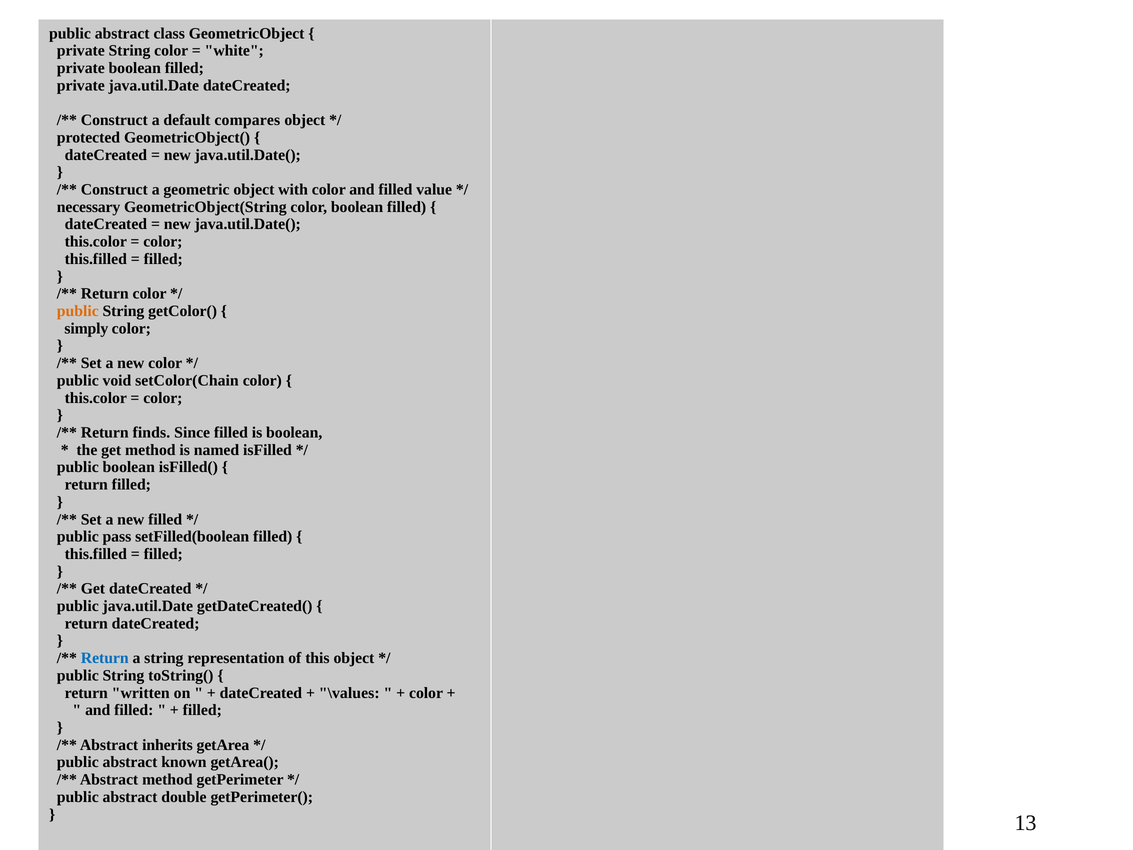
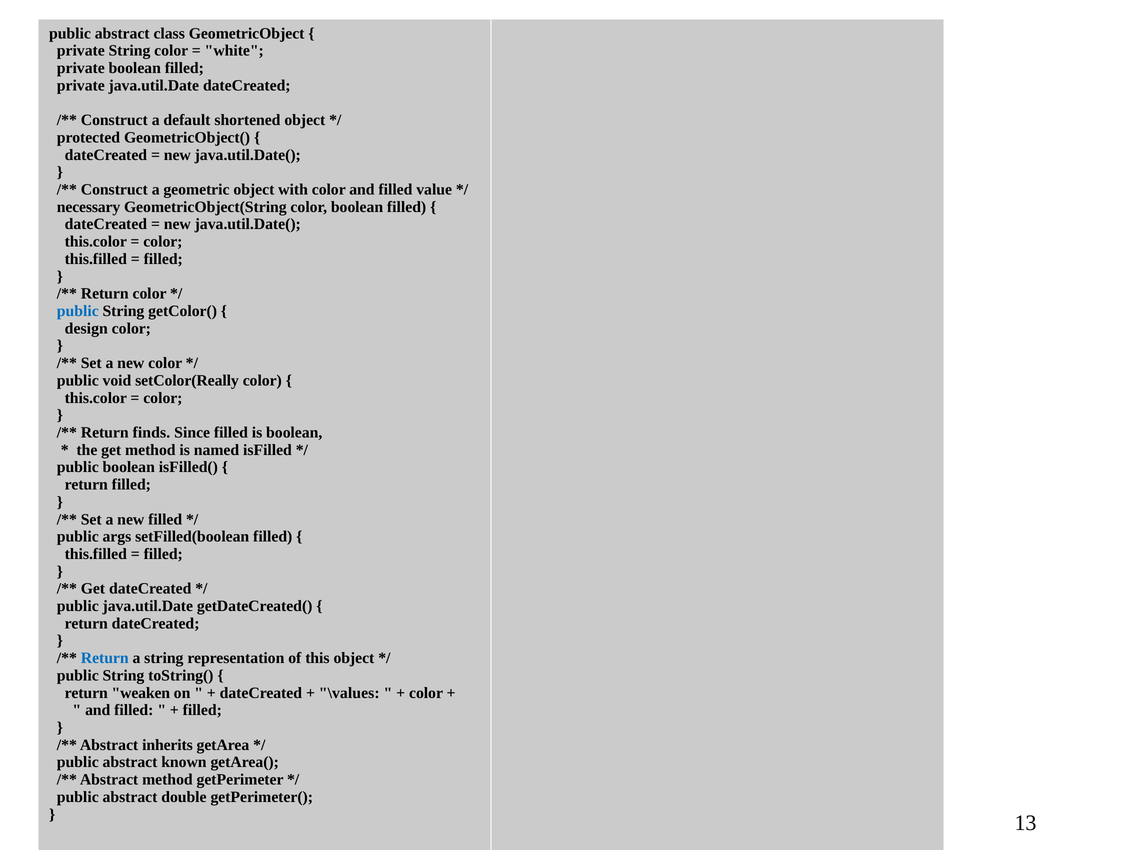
compares: compares -> shortened
public at (78, 311) colour: orange -> blue
simply: simply -> design
setColor(Chain: setColor(Chain -> setColor(Really
pass: pass -> args
written: written -> weaken
